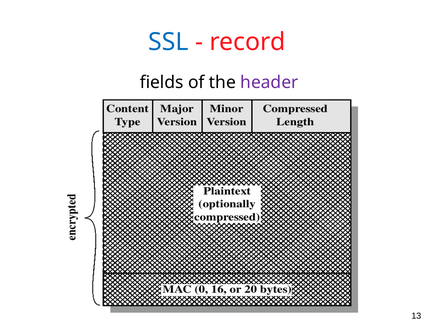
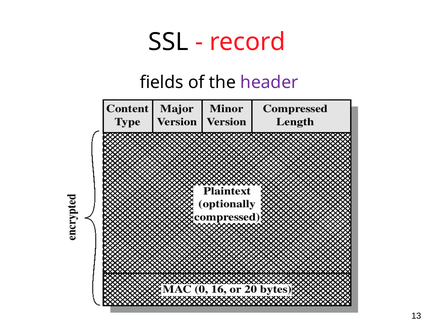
SSL colour: blue -> black
